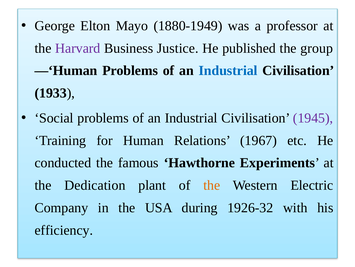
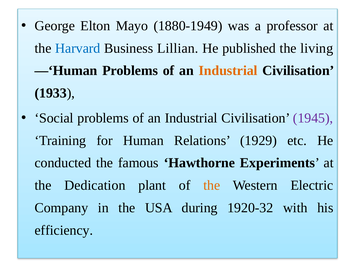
Harvard colour: purple -> blue
Justice: Justice -> Lillian
group: group -> living
Industrial at (228, 70) colour: blue -> orange
1967: 1967 -> 1929
1926-32: 1926-32 -> 1920-32
